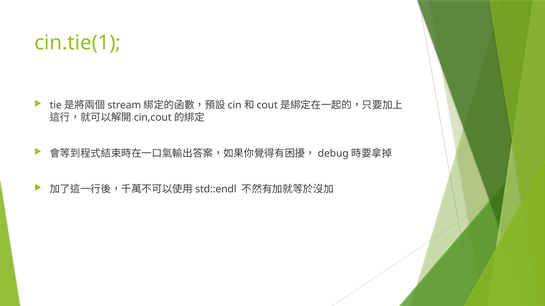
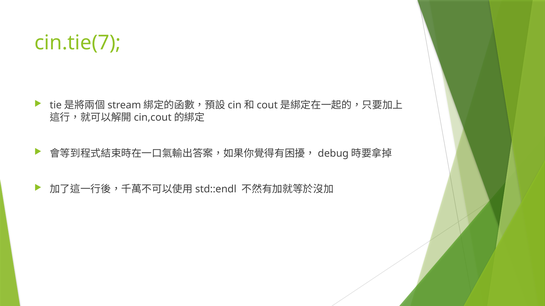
cin.tie(1: cin.tie(1 -> cin.tie(7
